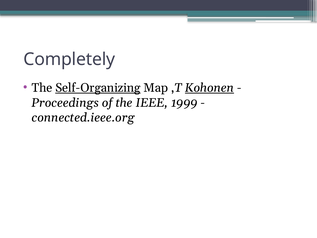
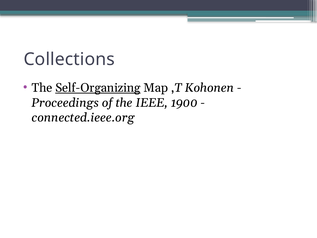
Completely: Completely -> Collections
Kohonen underline: present -> none
1999: 1999 -> 1900
